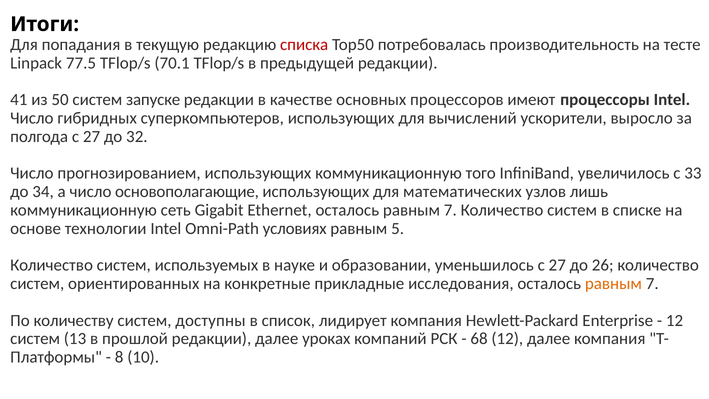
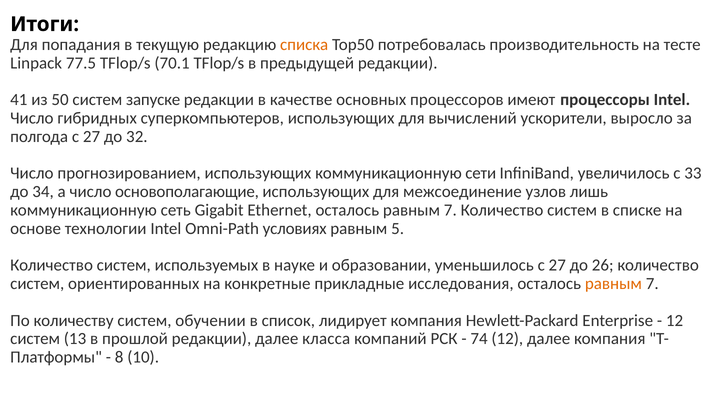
списка colour: red -> orange
того: того -> сети
математических: математических -> межсоединение
доступны: доступны -> обучении
уроках: уроках -> класса
68: 68 -> 74
